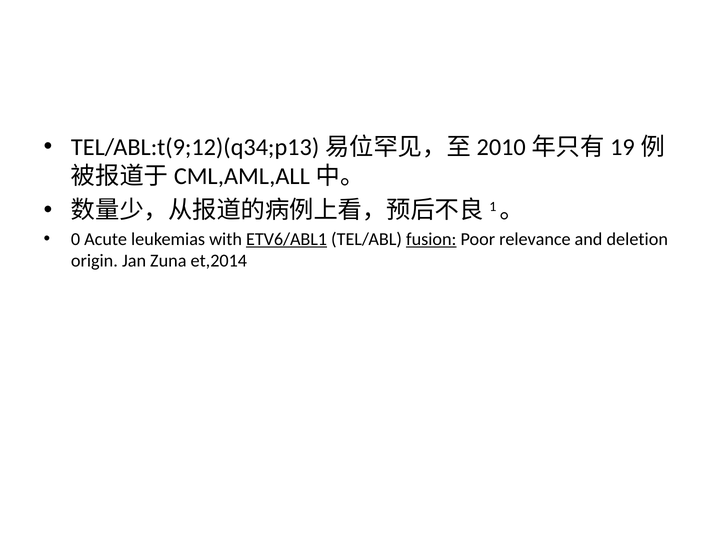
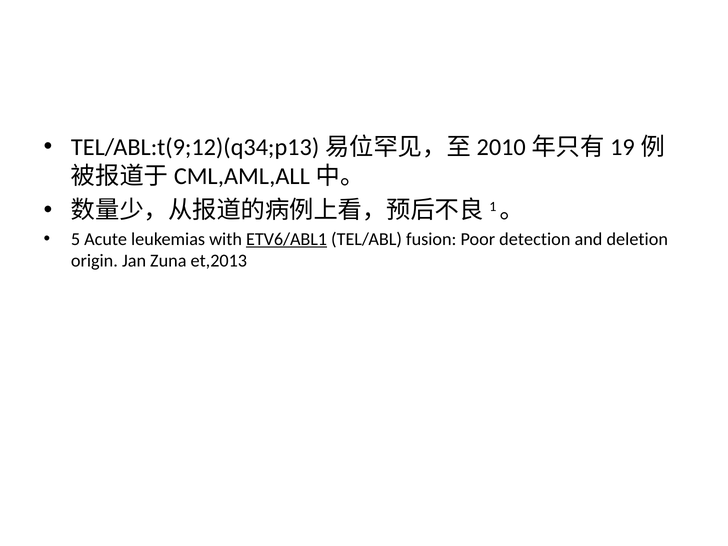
0: 0 -> 5
fusion underline: present -> none
relevance: relevance -> detection
et,2014: et,2014 -> et,2013
